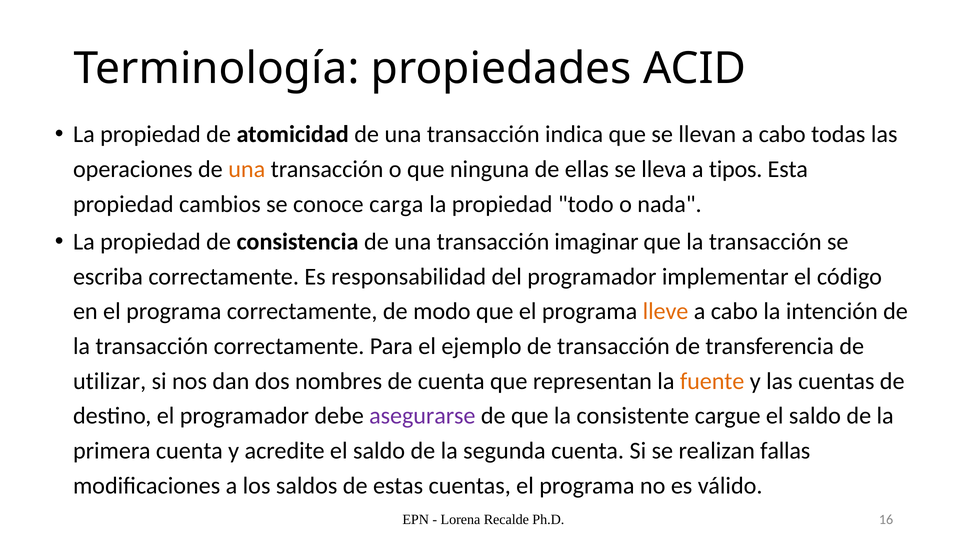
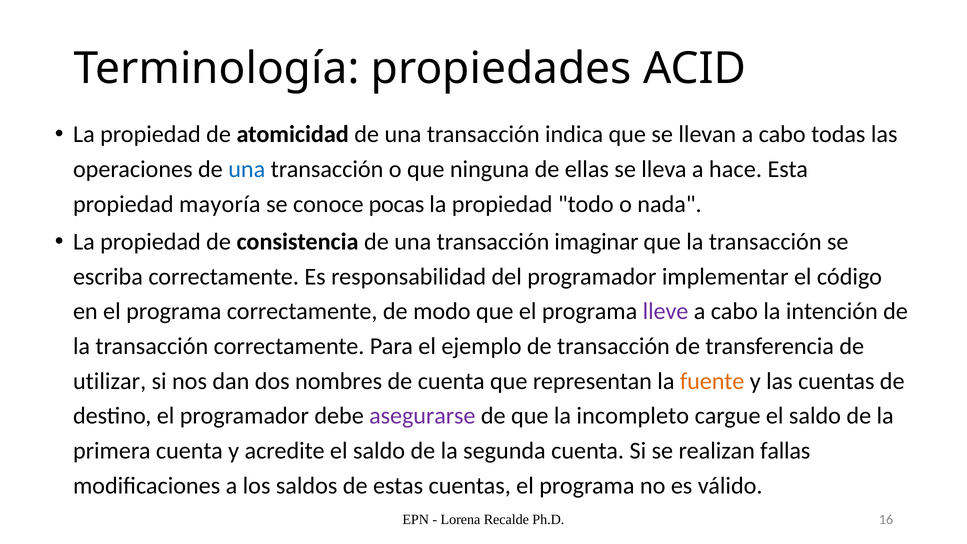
una at (247, 169) colour: orange -> blue
tipos: tipos -> hace
cambios: cambios -> mayoría
carga: carga -> pocas
lleve colour: orange -> purple
consistente: consistente -> incompleto
